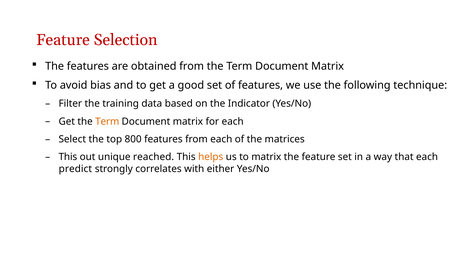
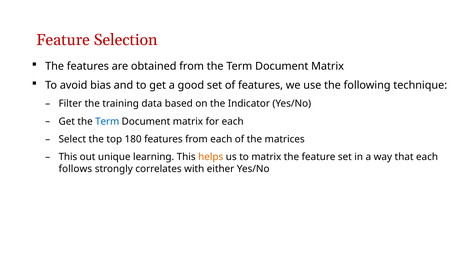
Term at (107, 121) colour: orange -> blue
800: 800 -> 180
reached: reached -> learning
predict: predict -> follows
